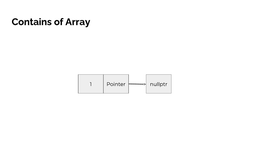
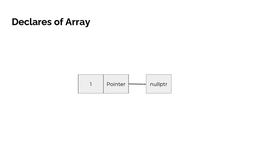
Contains: Contains -> Declares
